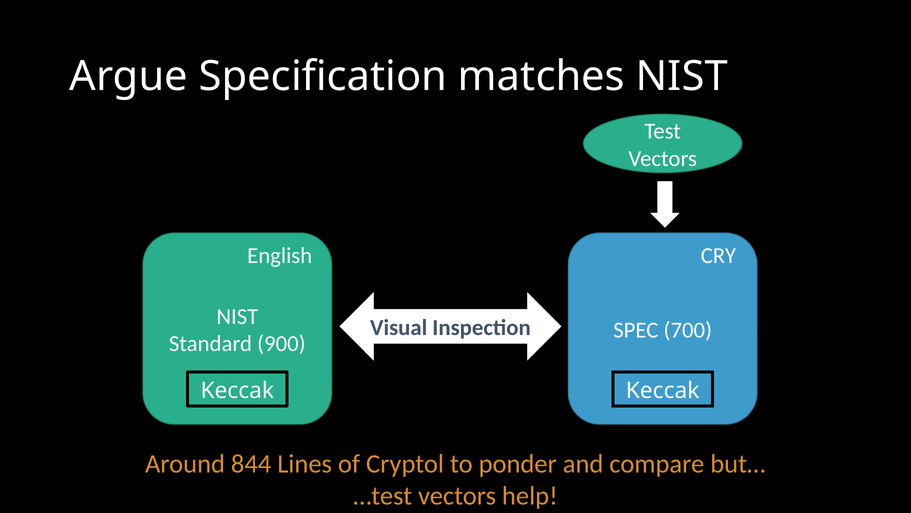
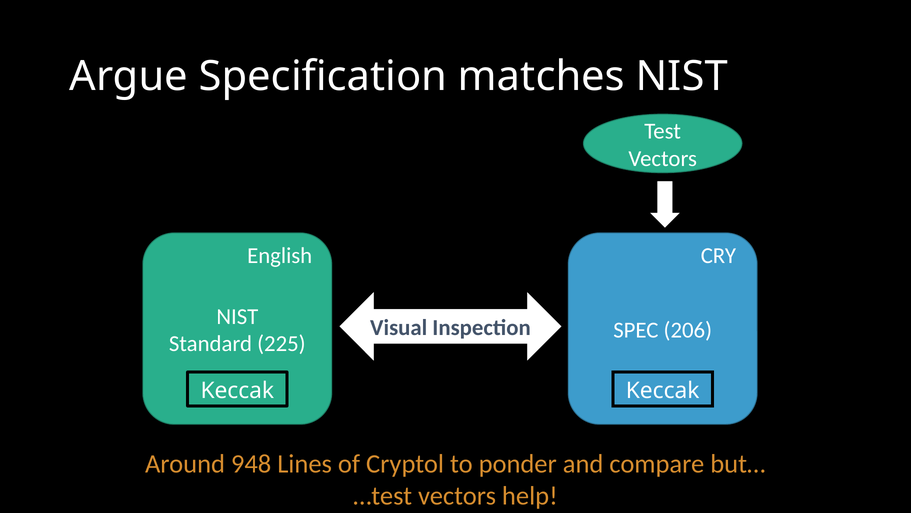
700: 700 -> 206
900: 900 -> 225
844: 844 -> 948
